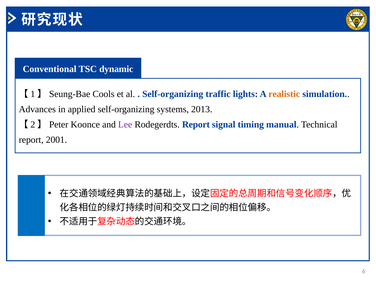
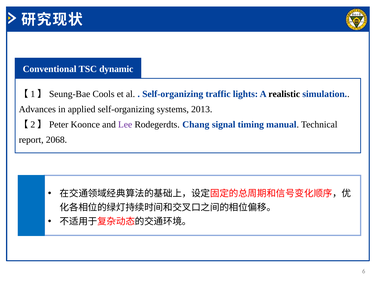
realistic colour: orange -> black
Rodegerdts Report: Report -> Chang
2001: 2001 -> 2068
